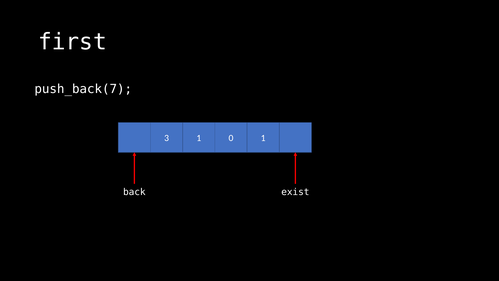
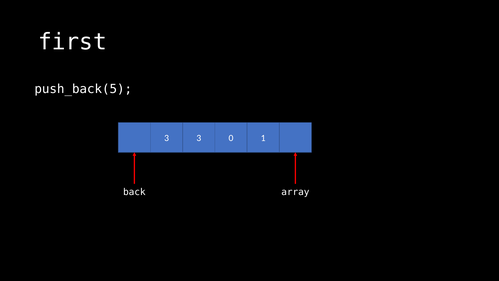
push_back(7: push_back(7 -> push_back(5
3 1: 1 -> 3
exist: exist -> array
